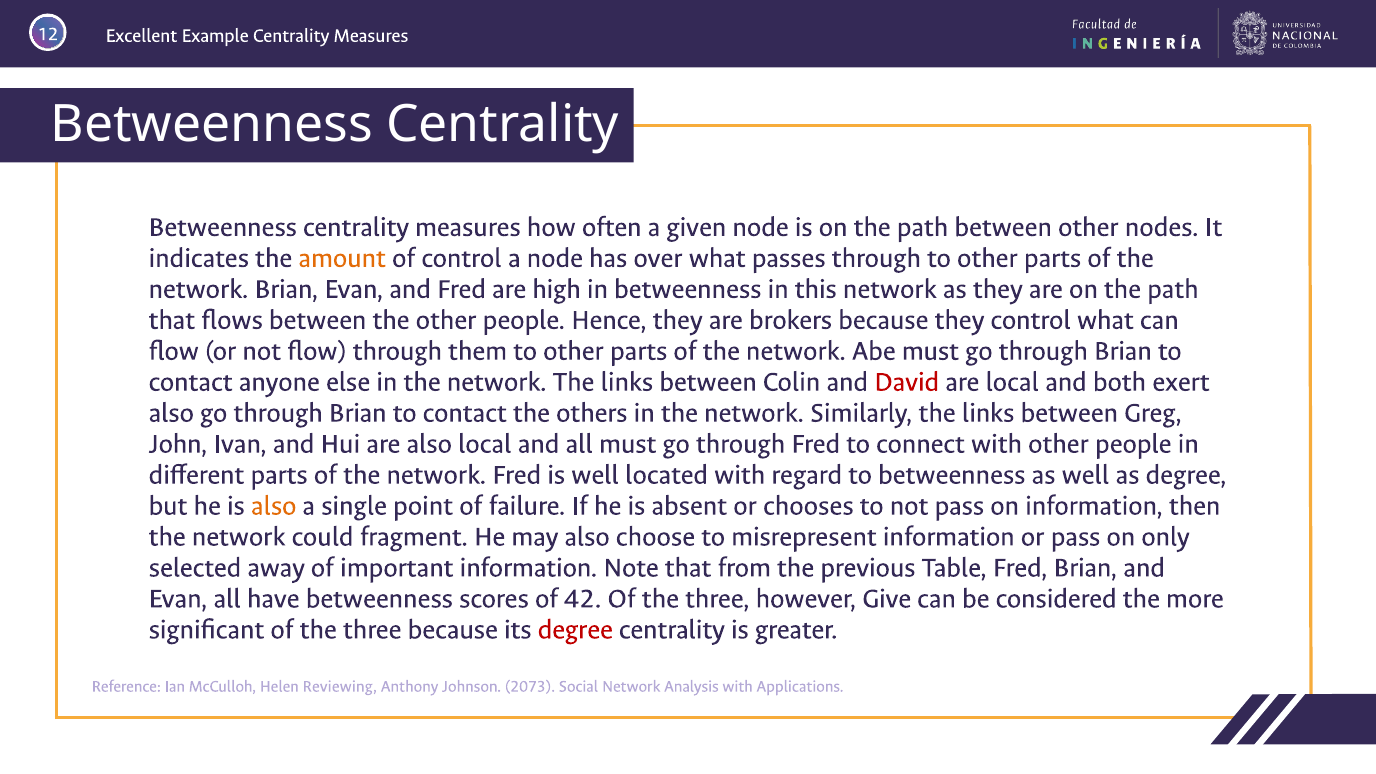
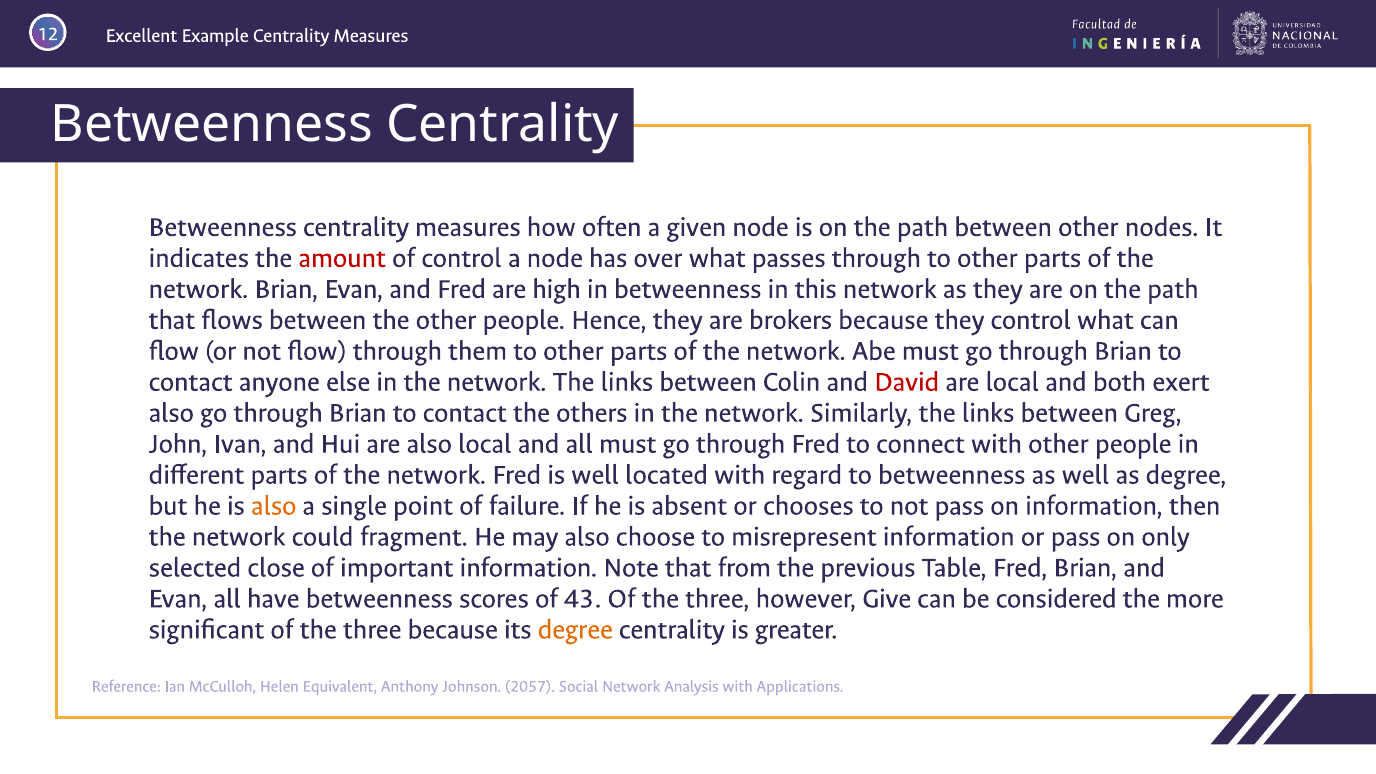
amount colour: orange -> red
away: away -> close
42: 42 -> 43
degree at (575, 629) colour: red -> orange
Reviewing: Reviewing -> Equivalent
2073: 2073 -> 2057
